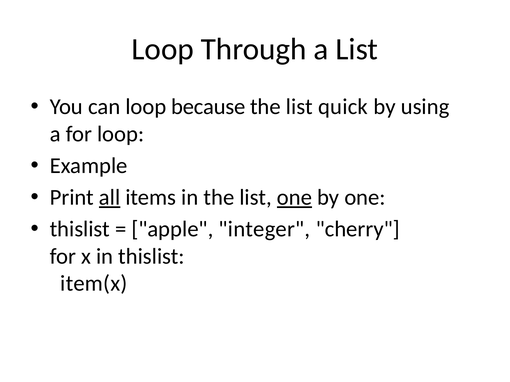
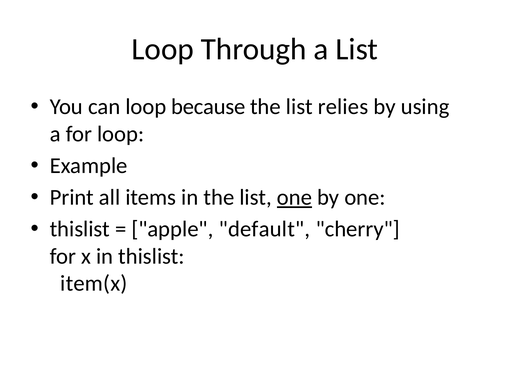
quick: quick -> relies
all underline: present -> none
integer: integer -> default
